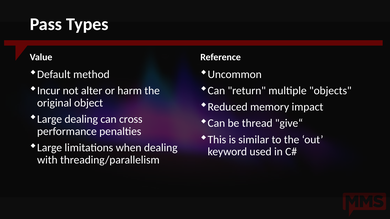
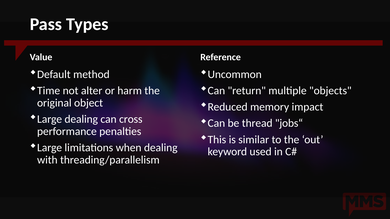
Incur: Incur -> Time
give“: give“ -> jobs“
